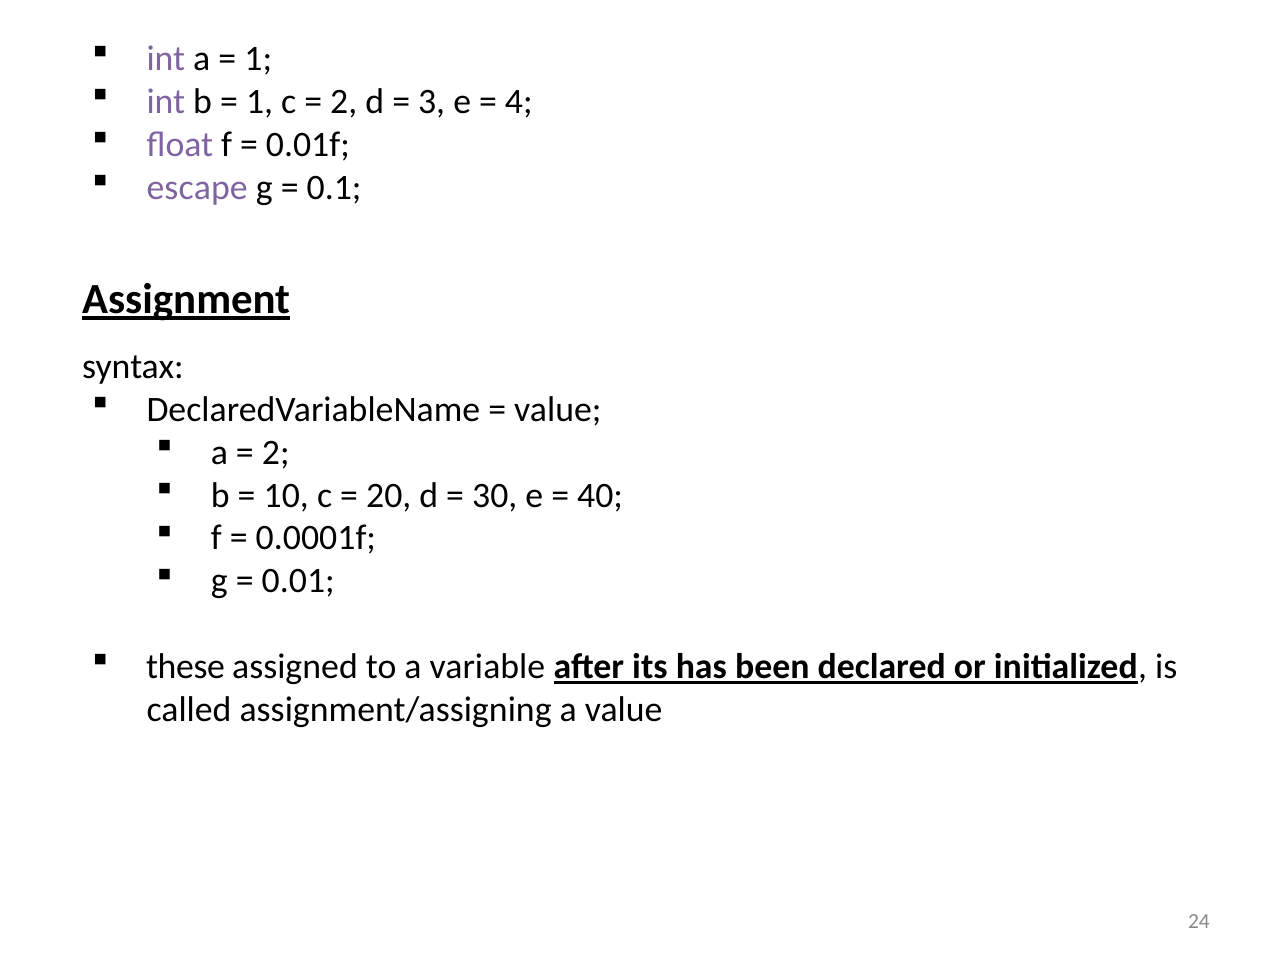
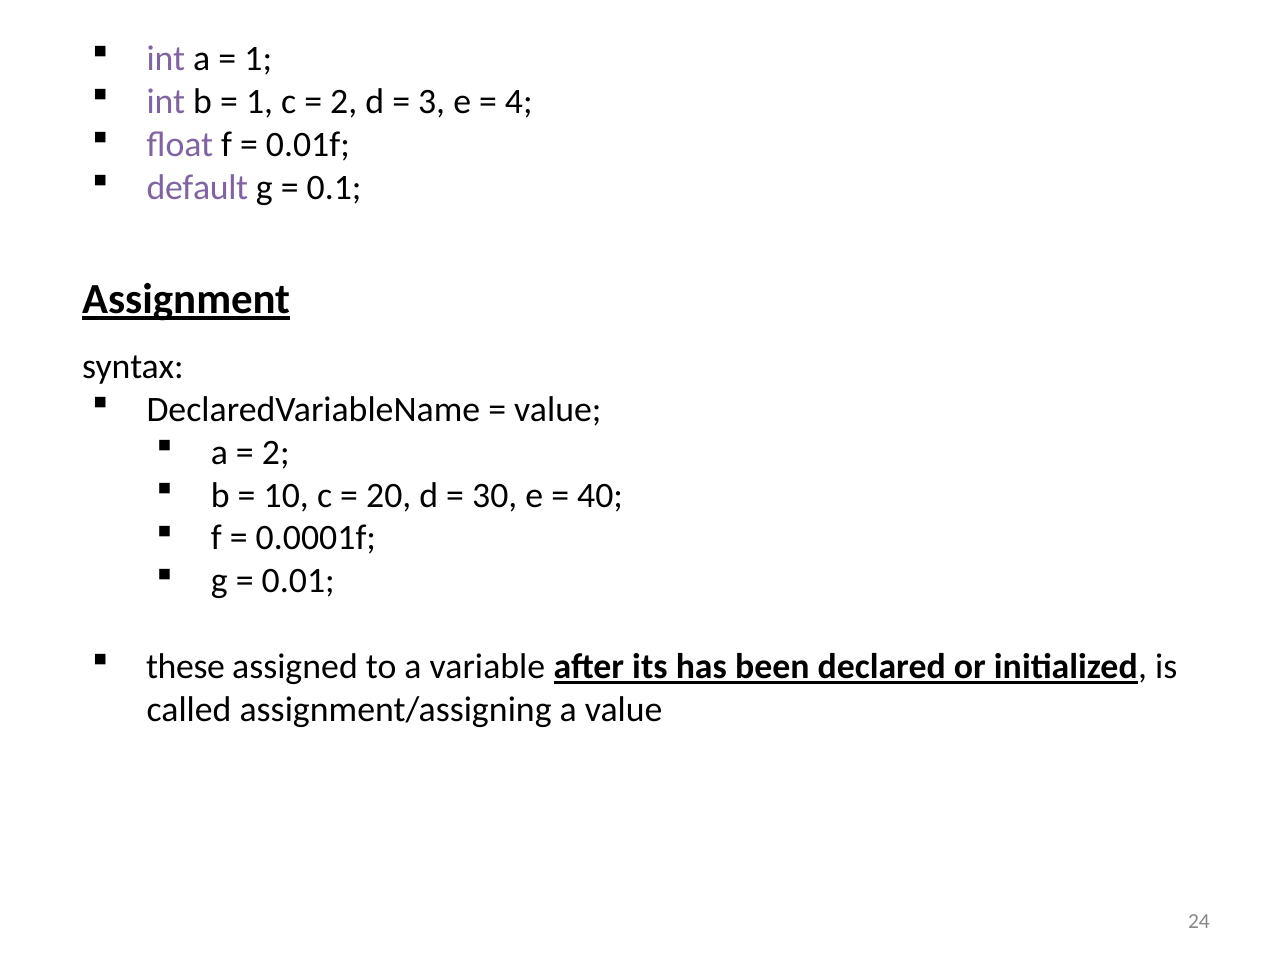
escape: escape -> default
